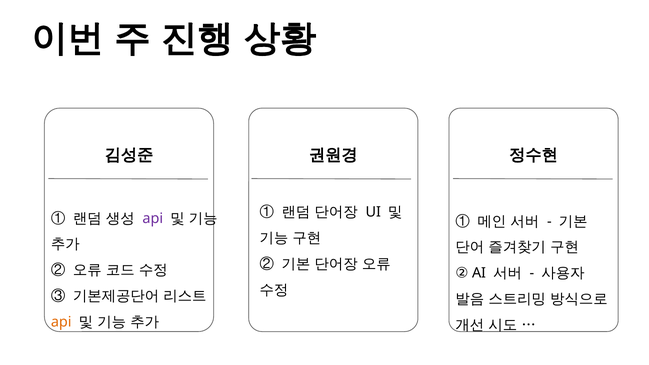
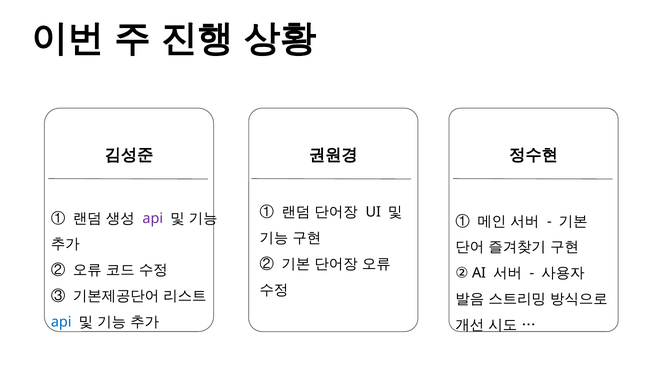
api at (61, 322) colour: orange -> blue
